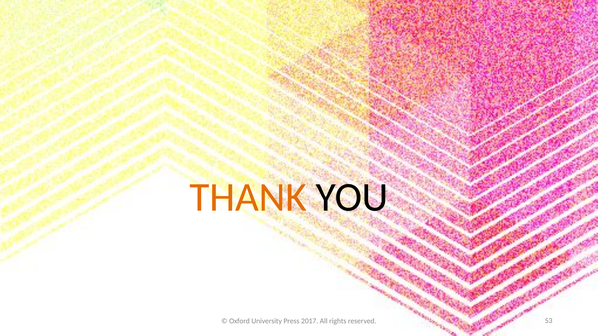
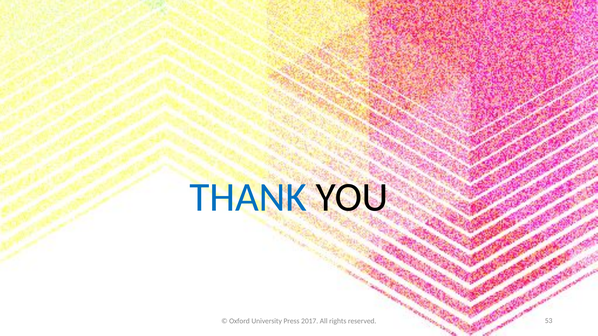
THANK colour: orange -> blue
